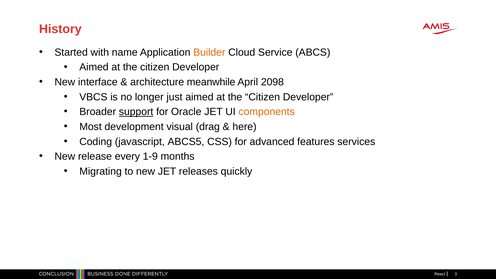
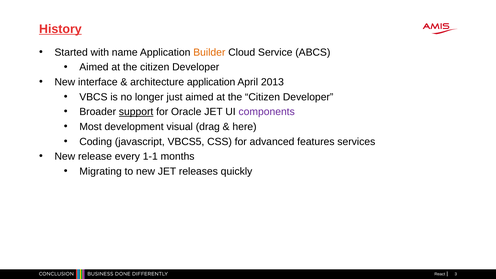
History underline: none -> present
architecture meanwhile: meanwhile -> application
2098: 2098 -> 2013
components colour: orange -> purple
ABCS5: ABCS5 -> VBCS5
1-9: 1-9 -> 1-1
